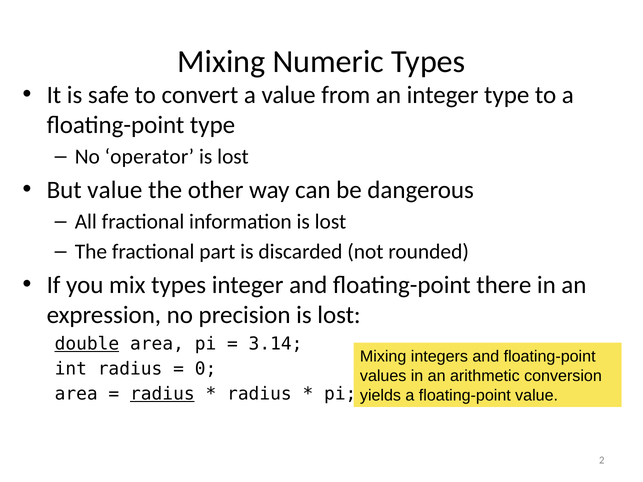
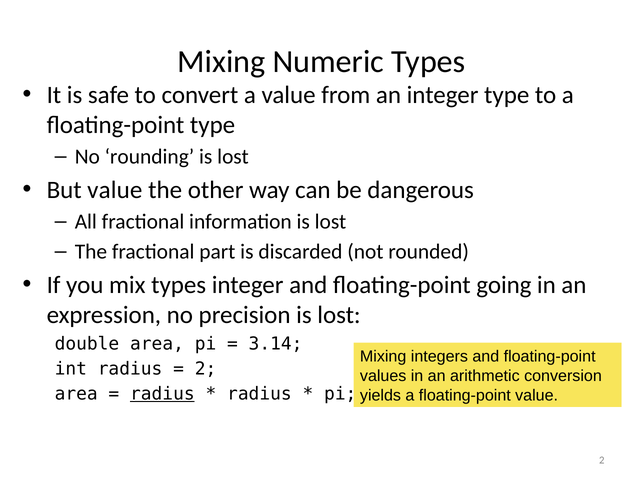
operator: operator -> rounding
there: there -> going
double underline: present -> none
0 at (206, 369): 0 -> 2
